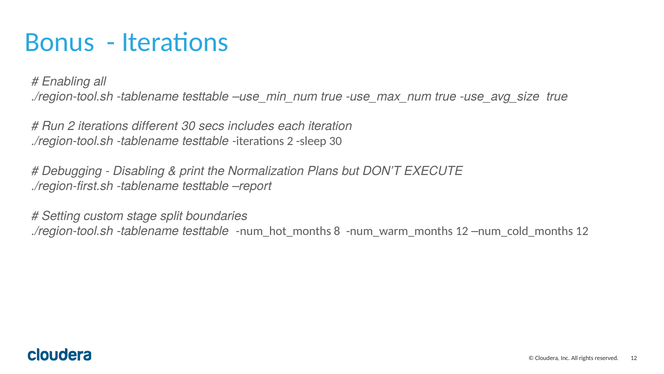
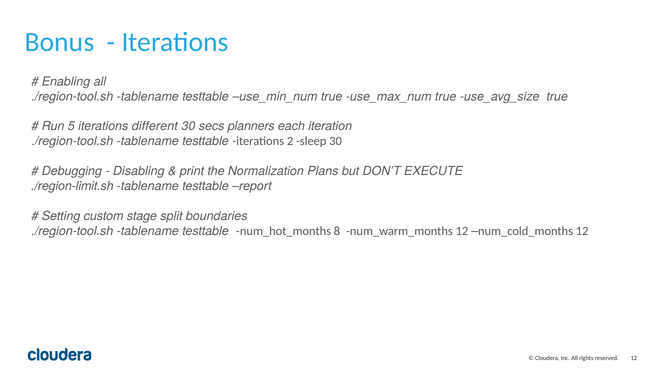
Run 2: 2 -> 5
includes: includes -> planners
./region-first.sh: ./region-first.sh -> ./region-limit.sh
